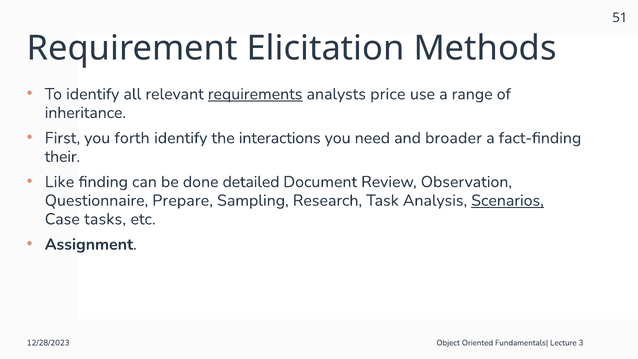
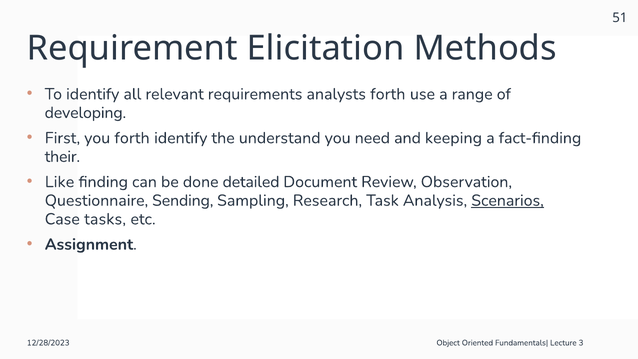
requirements underline: present -> none
analysts price: price -> forth
inheritance: inheritance -> developing
interactions: interactions -> understand
broader: broader -> keeping
Prepare: Prepare -> Sending
